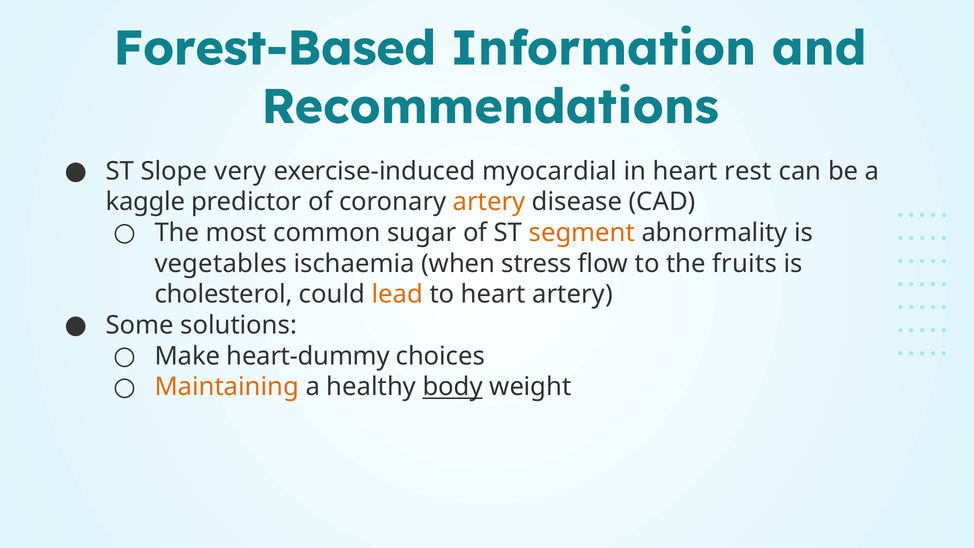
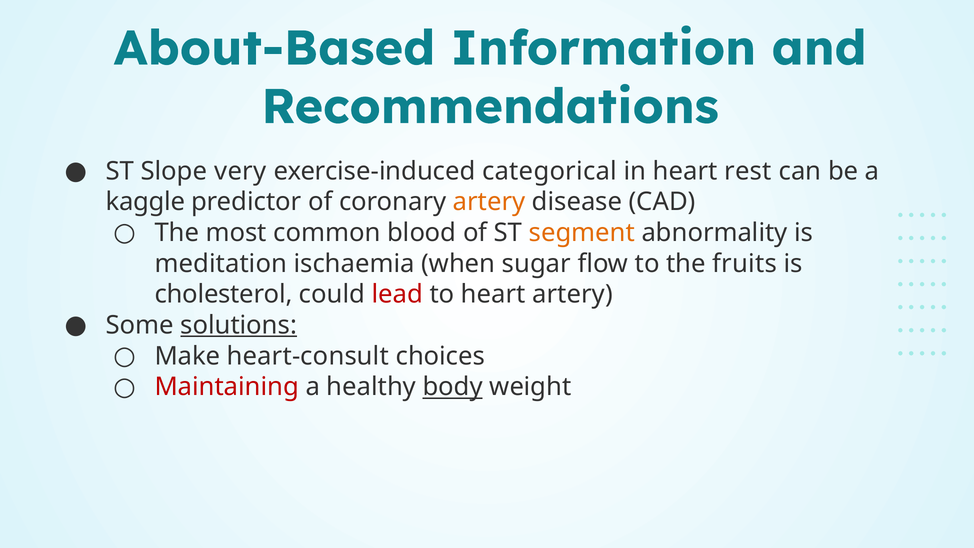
Forest-Based: Forest-Based -> About-Based
myocardial: myocardial -> categorical
sugar: sugar -> blood
vegetables: vegetables -> meditation
stress: stress -> sugar
lead colour: orange -> red
solutions underline: none -> present
heart-dummy: heart-dummy -> heart-consult
Maintaining colour: orange -> red
